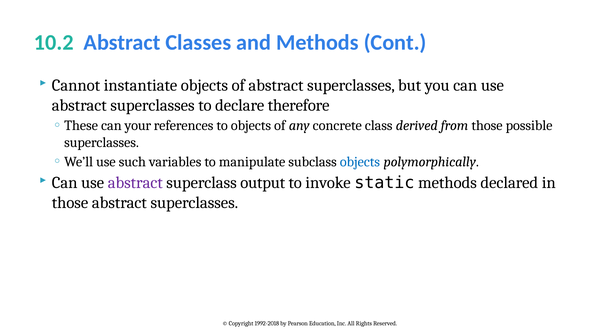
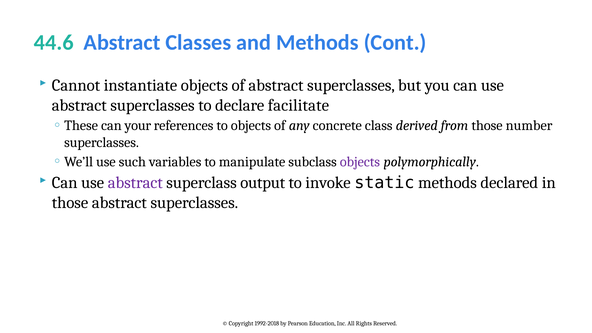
10.2: 10.2 -> 44.6
therefore: therefore -> facilitate
possible: possible -> number
objects at (360, 162) colour: blue -> purple
